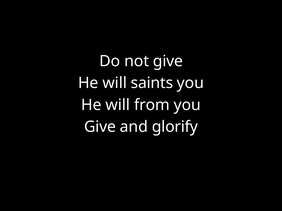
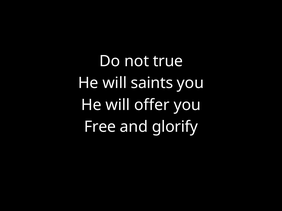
not give: give -> true
from: from -> offer
Give at (100, 127): Give -> Free
